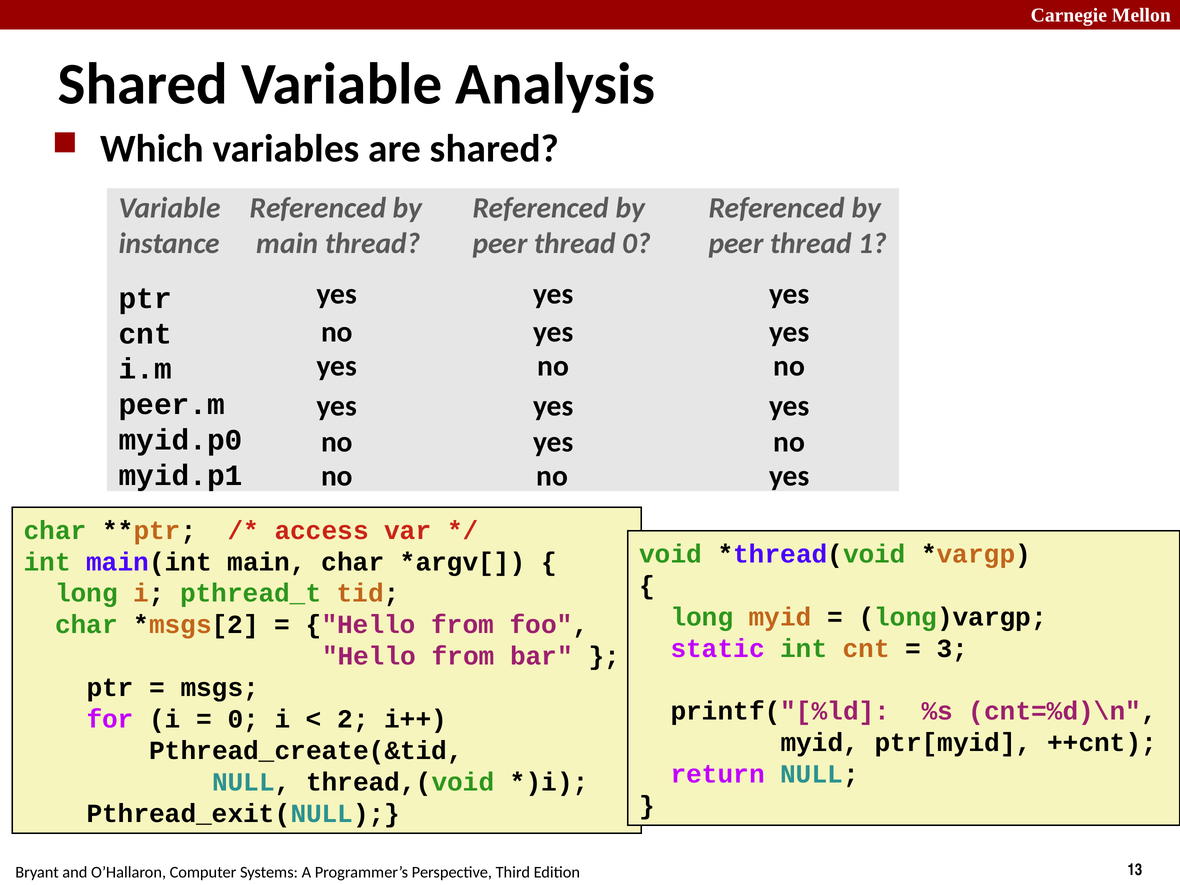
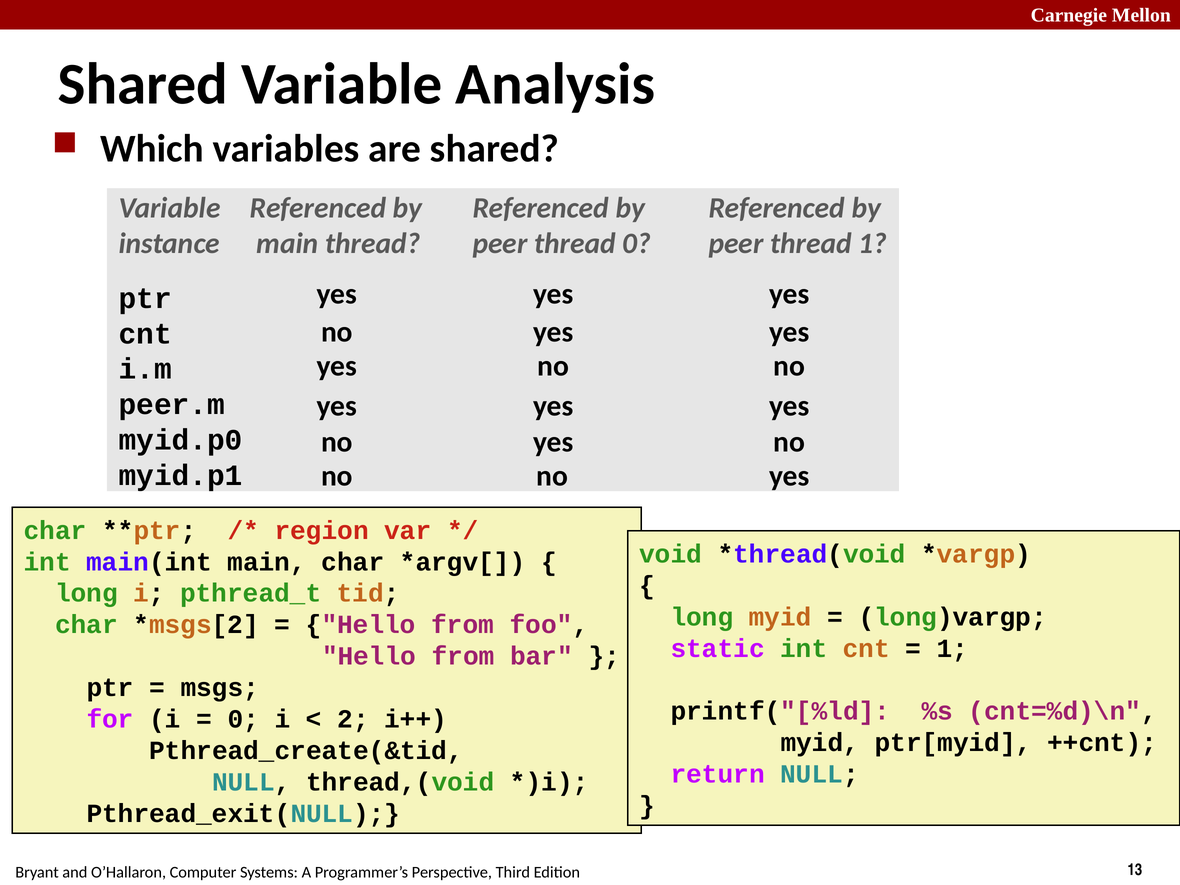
access: access -> region
3 at (952, 648): 3 -> 1
